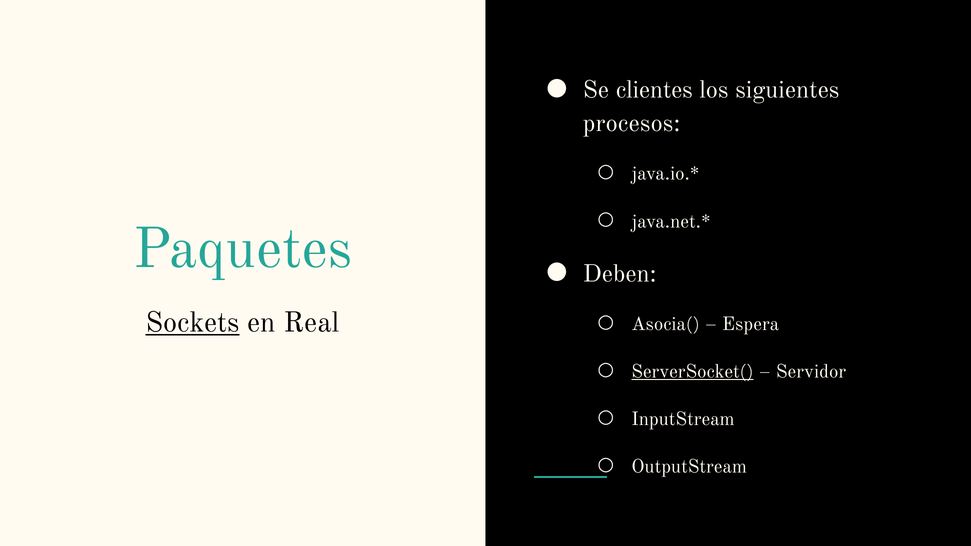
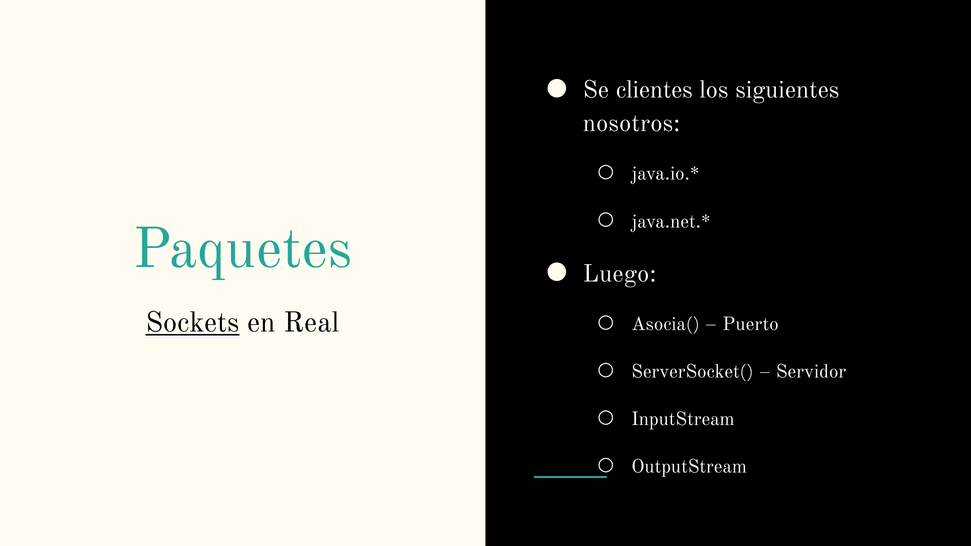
procesos: procesos -> nosotros
Deben: Deben -> Luego
Espera: Espera -> Puerto
ServerSocket( underline: present -> none
